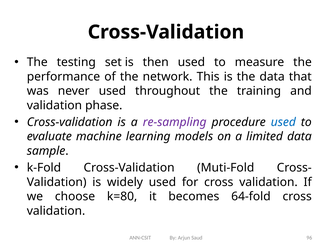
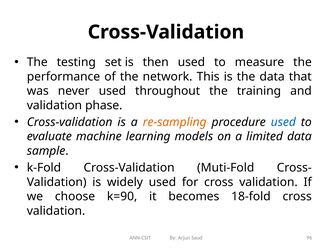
re-sampling colour: purple -> orange
k=80: k=80 -> k=90
64-fold: 64-fold -> 18-fold
